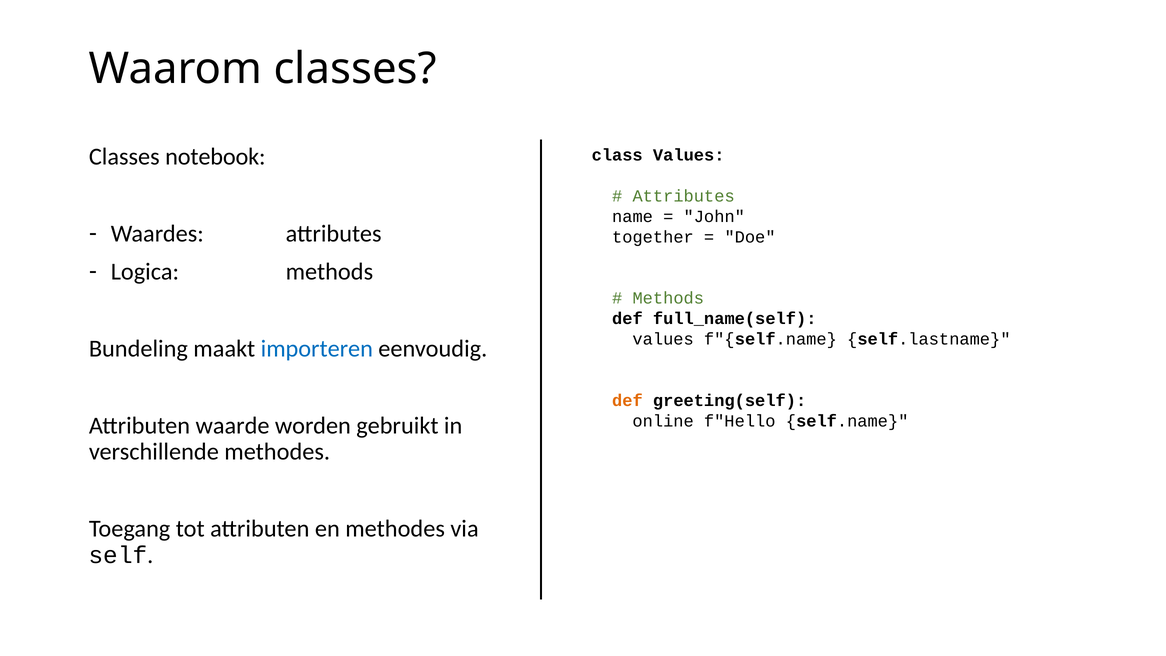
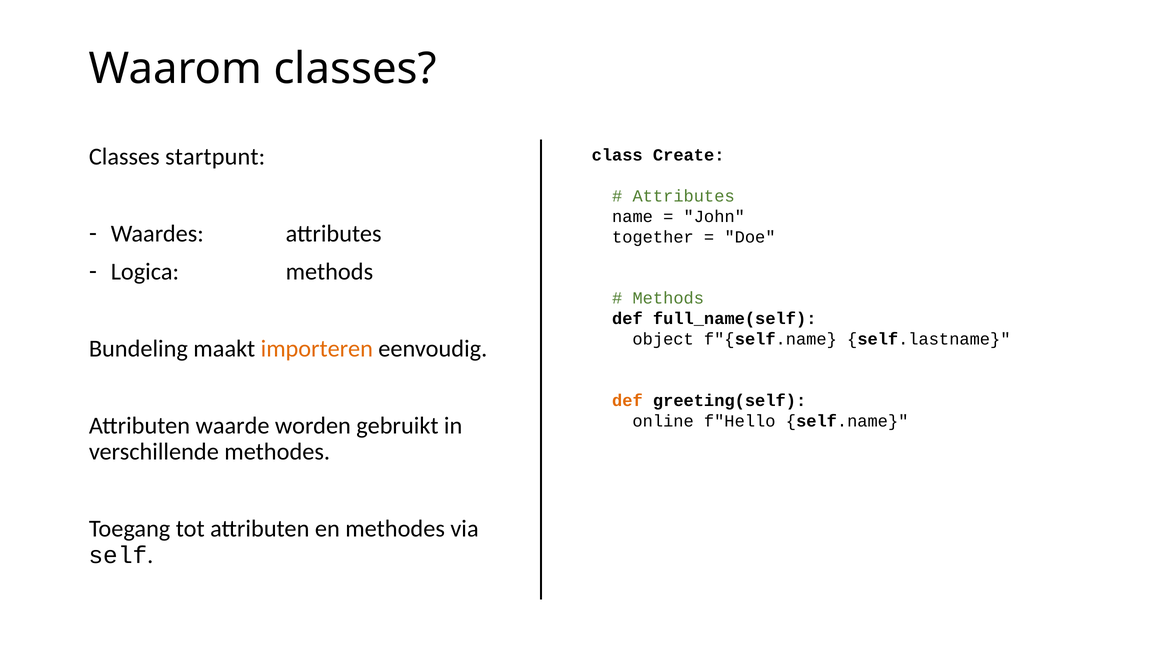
notebook: notebook -> startpunt
class Values: Values -> Create
values at (663, 339): values -> object
importeren colour: blue -> orange
